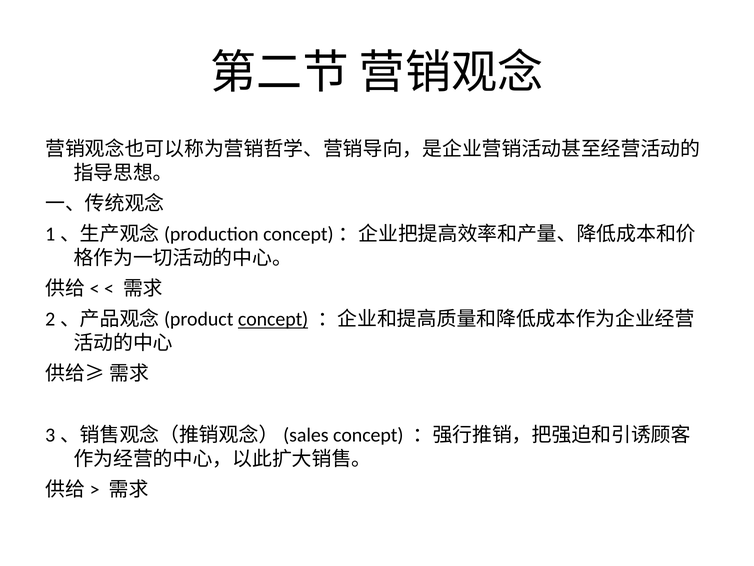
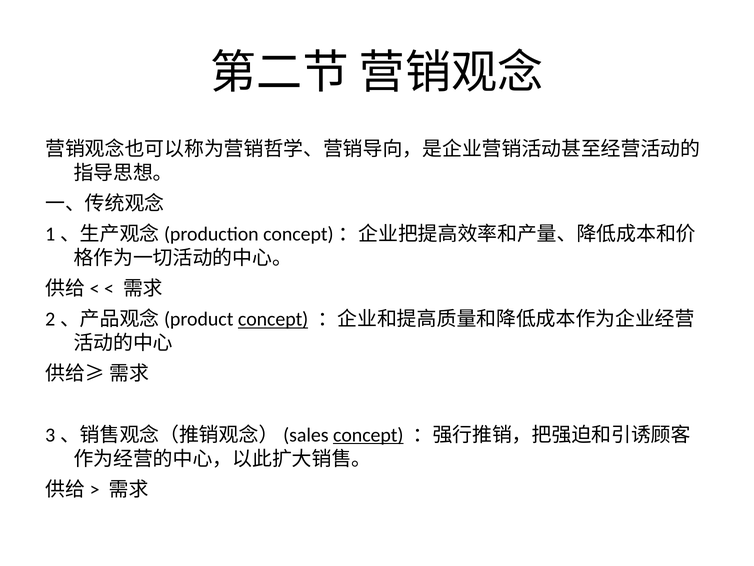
concept at (368, 435) underline: none -> present
